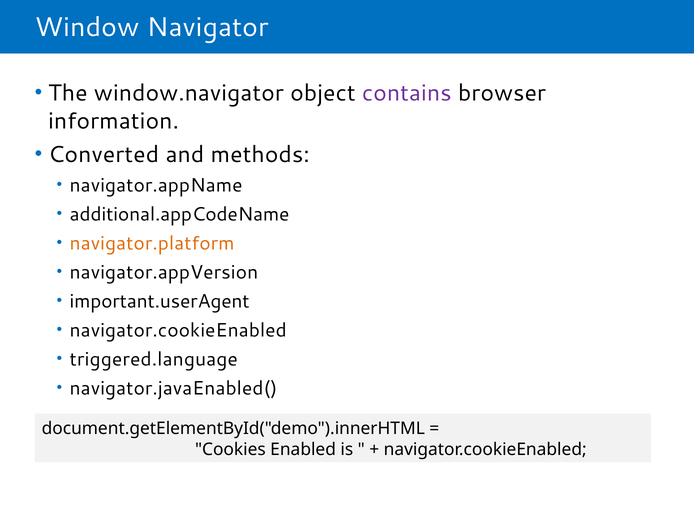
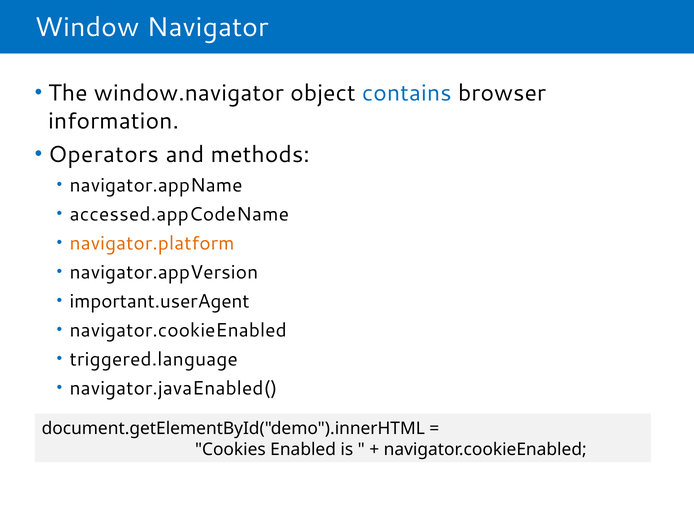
contains colour: purple -> blue
Converted: Converted -> Operators
additional.appCodeName: additional.appCodeName -> accessed.appCodeName
